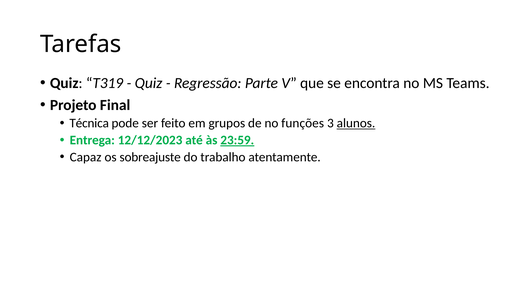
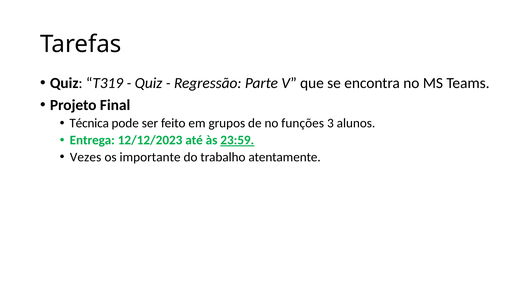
alunos underline: present -> none
Capaz: Capaz -> Vezes
sobreajuste: sobreajuste -> importante
